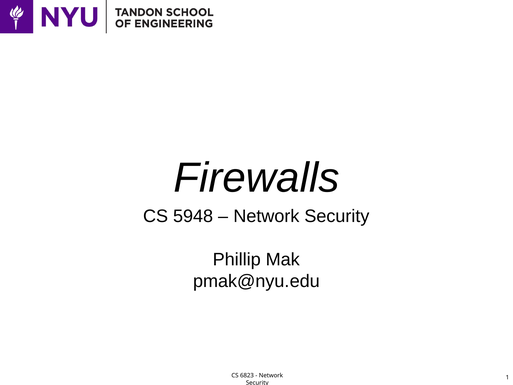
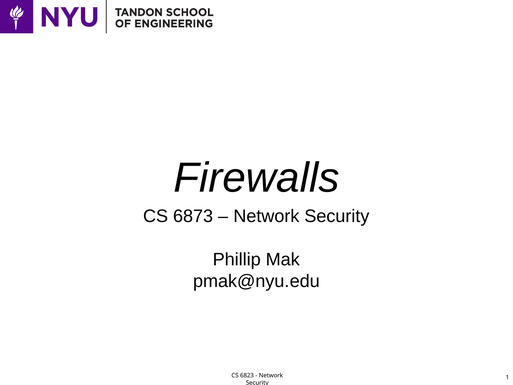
5948: 5948 -> 6873
